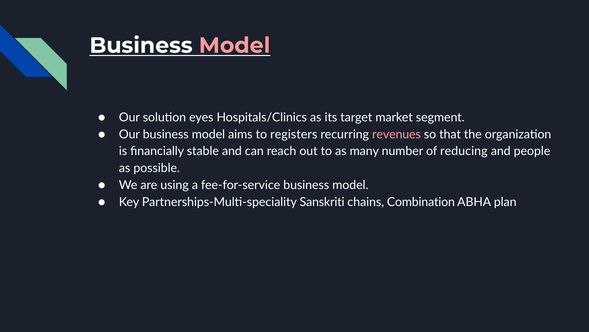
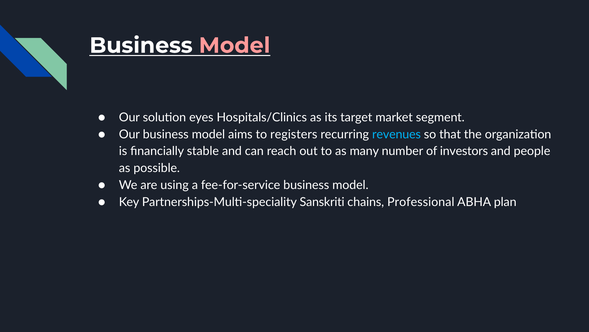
revenues colour: pink -> light blue
reducing: reducing -> investors
Combination: Combination -> Professional
